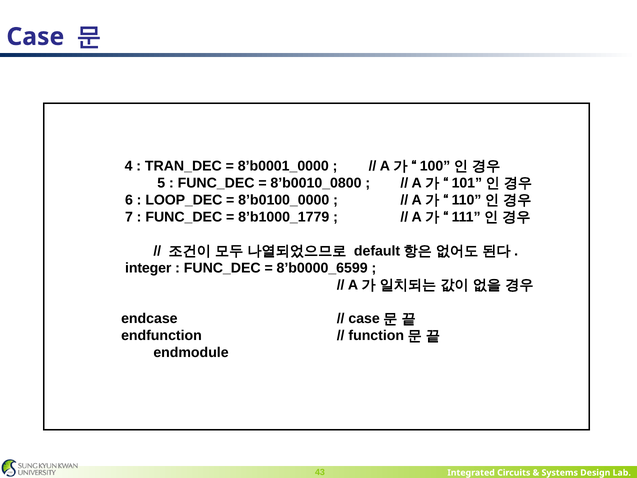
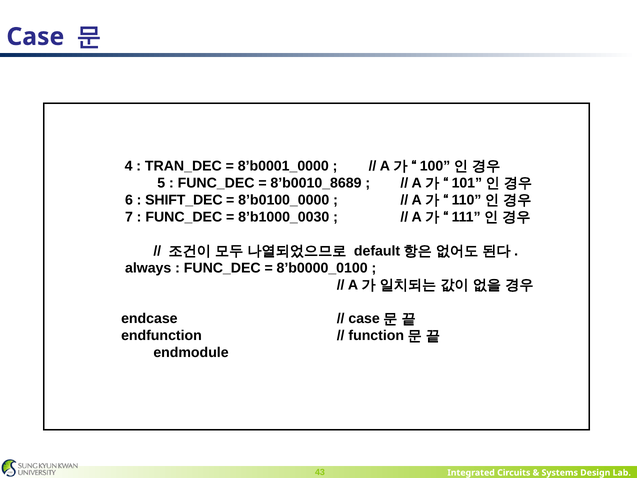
8’b0010_0800: 8’b0010_0800 -> 8’b0010_8689
LOOP_DEC: LOOP_DEC -> SHIFT_DEC
8’b1000_1779: 8’b1000_1779 -> 8’b1000_0030
integer: integer -> always
8’b0000_6599: 8’b0000_6599 -> 8’b0000_0100
